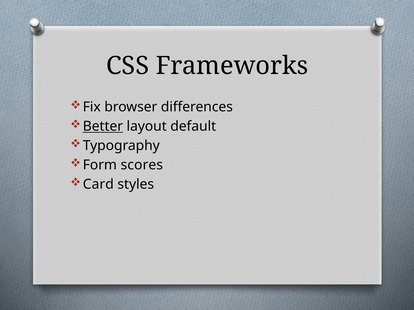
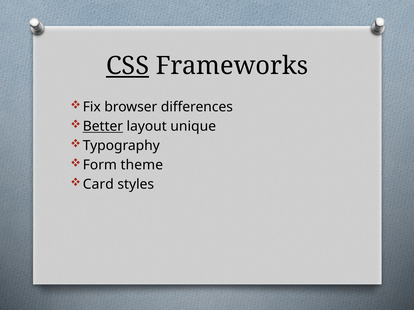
CSS underline: none -> present
default: default -> unique
scores: scores -> theme
